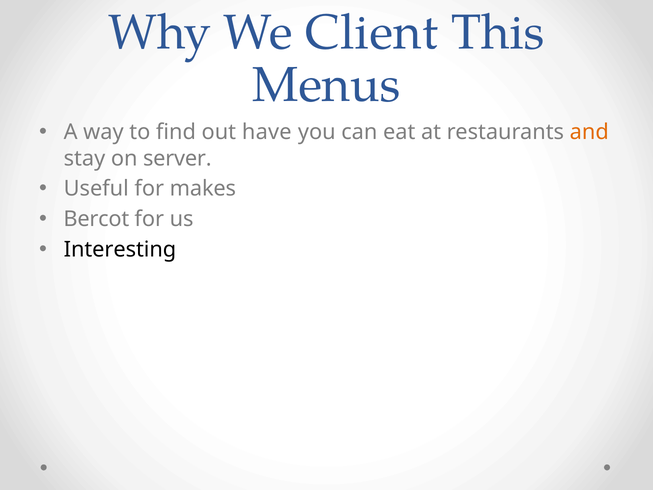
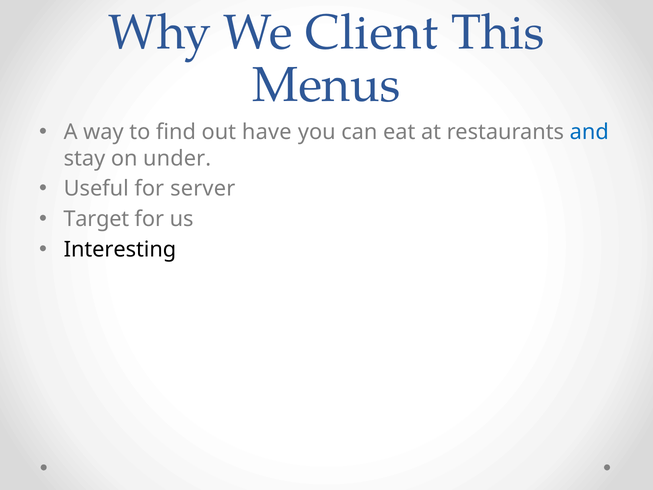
and colour: orange -> blue
server: server -> under
makes: makes -> server
Bercot: Bercot -> Target
